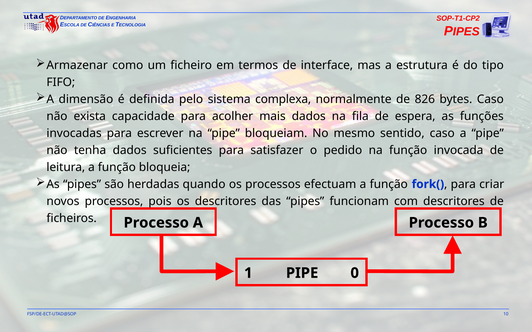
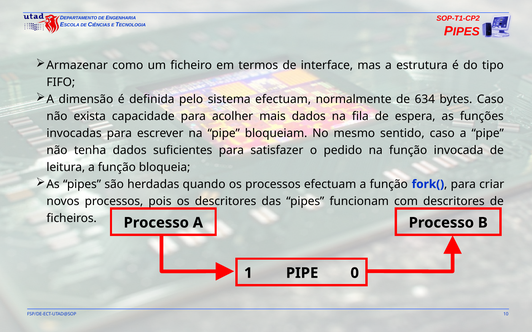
sistema complexa: complexa -> efectuam
826: 826 -> 634
